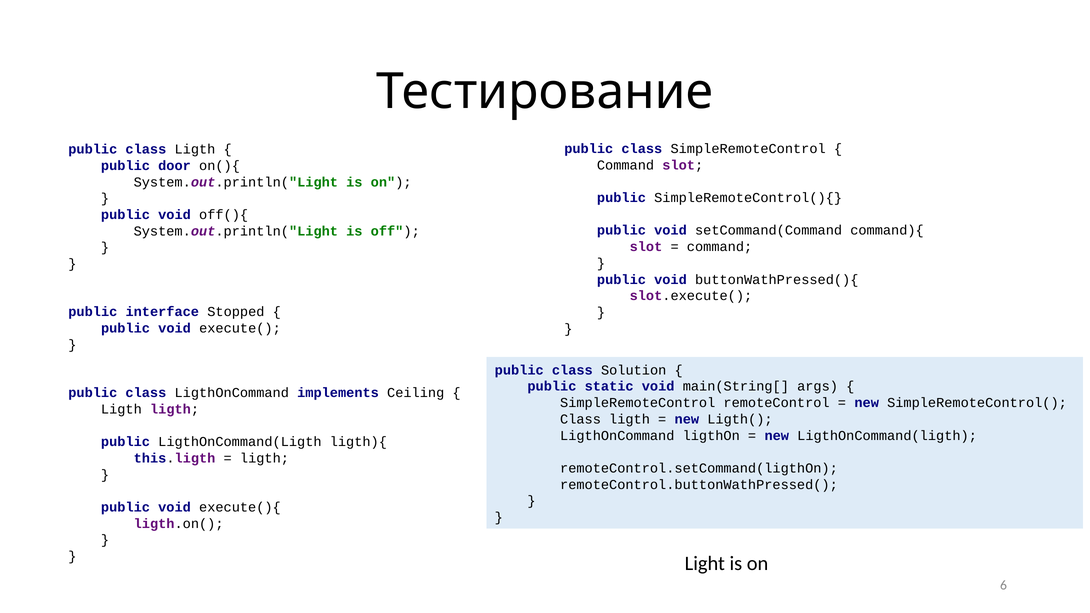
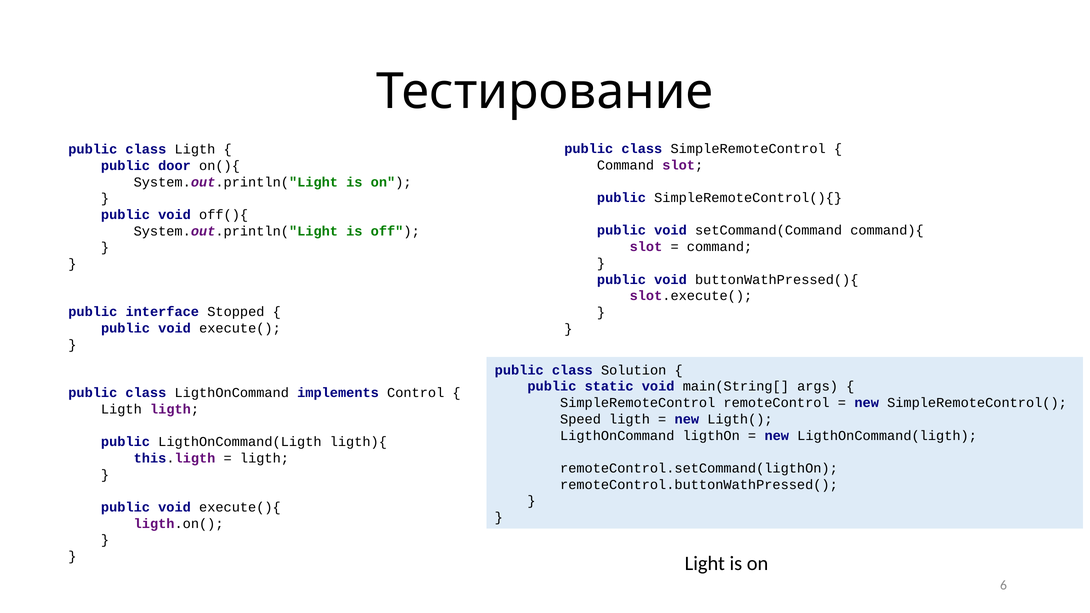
Ceiling: Ceiling -> Control
Class at (581, 419): Class -> Speed
